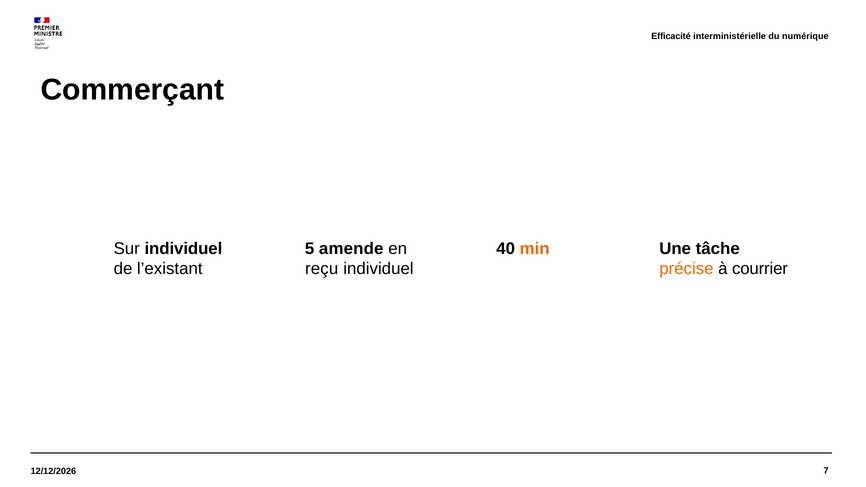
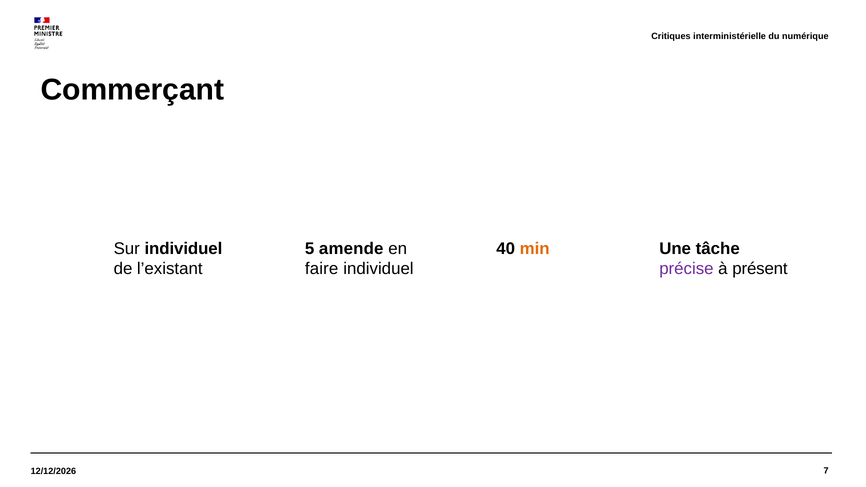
Efficacité: Efficacité -> Critiques
reçu: reçu -> faire
précise colour: orange -> purple
courrier: courrier -> présent
